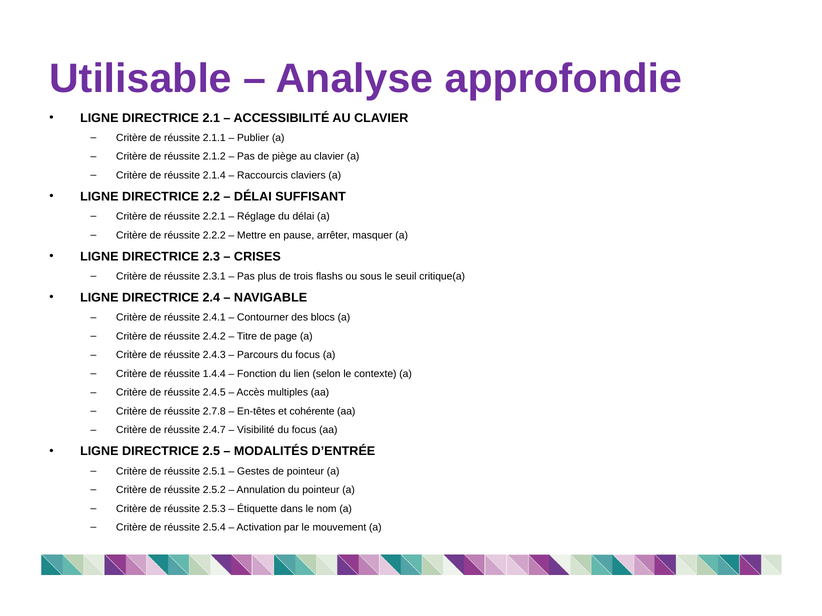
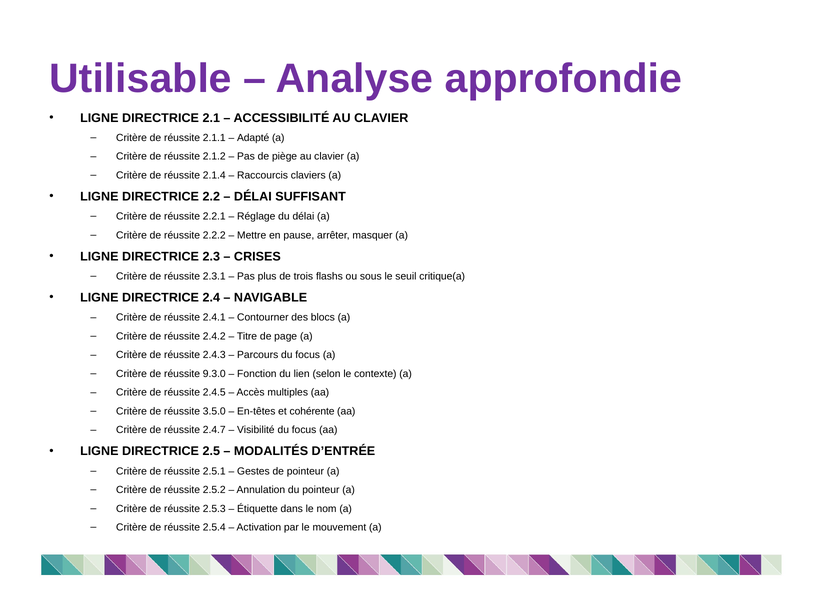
Publier: Publier -> Adapté
1.4.4: 1.4.4 -> 9.3.0
2.7.8: 2.7.8 -> 3.5.0
